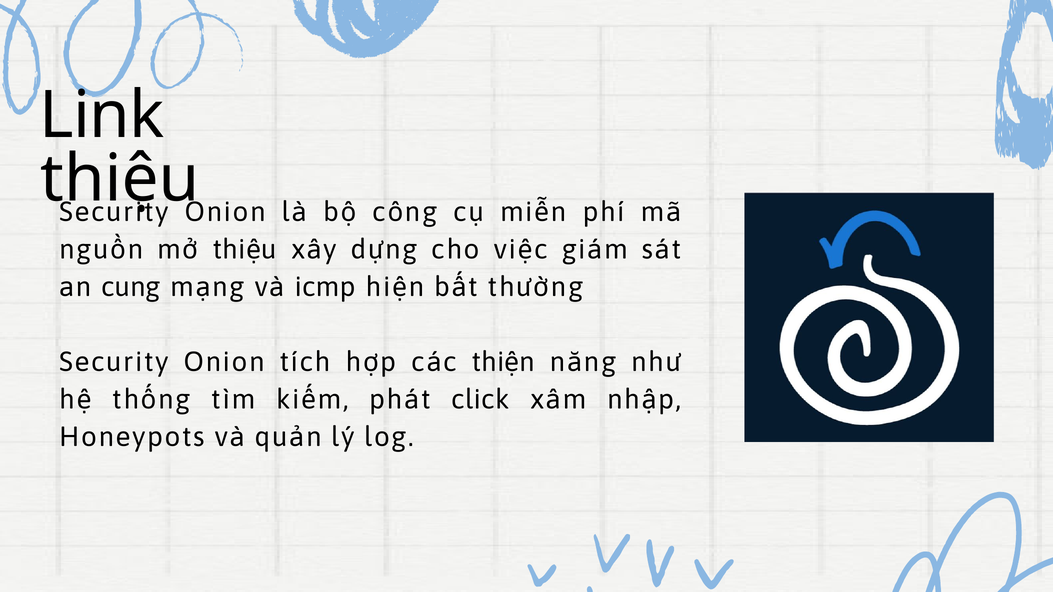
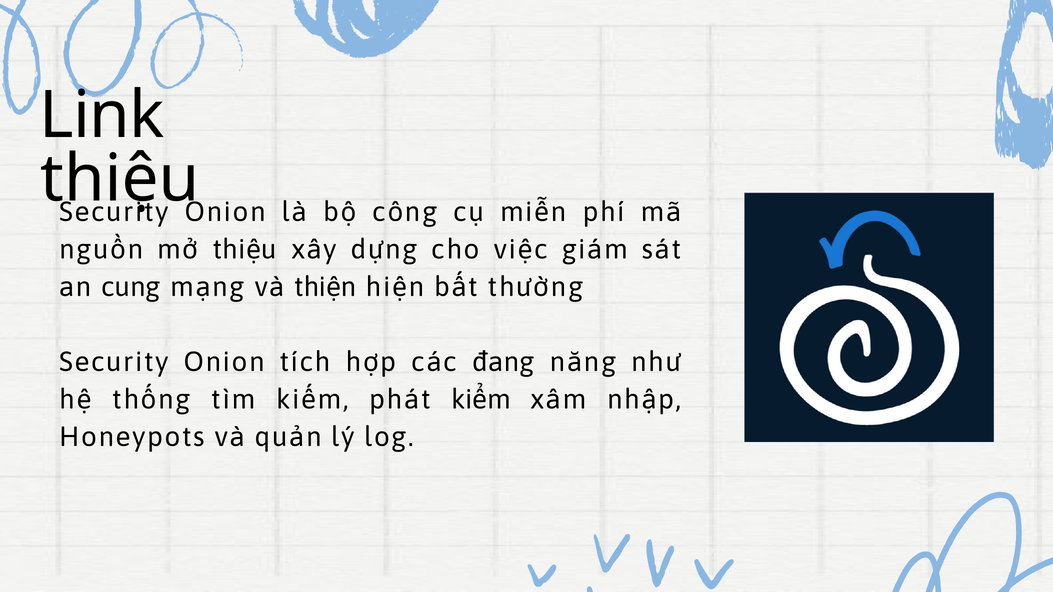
icmp: icmp -> thiện
thiện: thiện -> đang
click: click -> kiểm
